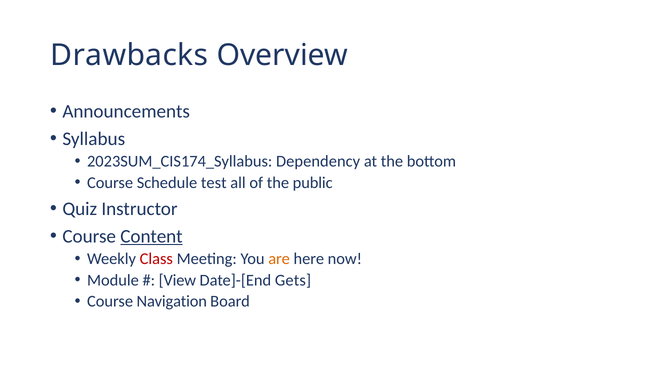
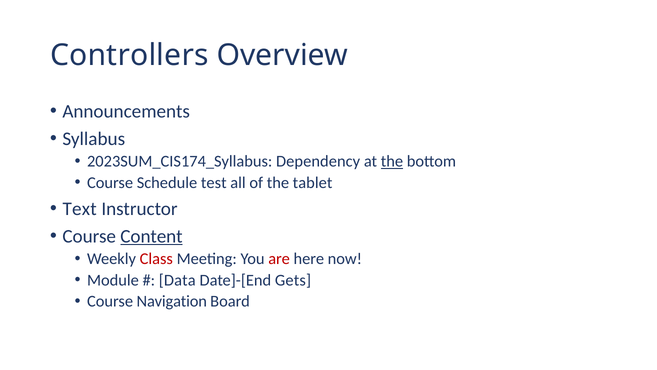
Drawbacks: Drawbacks -> Controllers
the at (392, 161) underline: none -> present
public: public -> tablet
Quiz: Quiz -> Text
are colour: orange -> red
View: View -> Data
